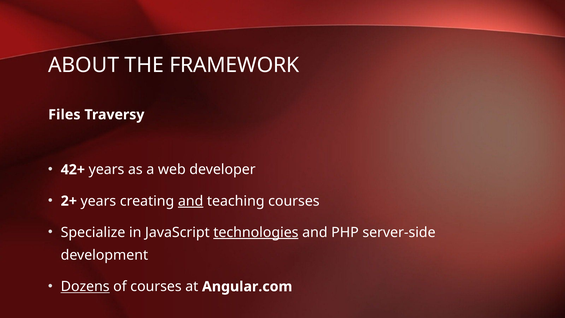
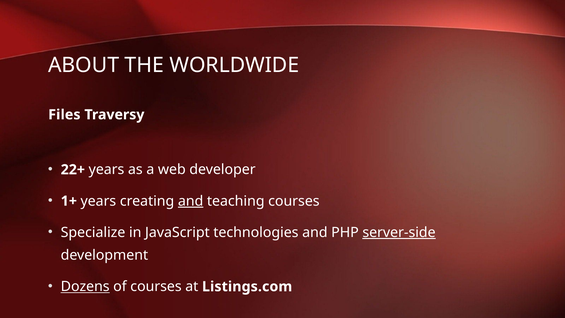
FRAMEWORK: FRAMEWORK -> WORLDWIDE
42+: 42+ -> 22+
2+: 2+ -> 1+
technologies underline: present -> none
server-side underline: none -> present
Angular.com: Angular.com -> Listings.com
